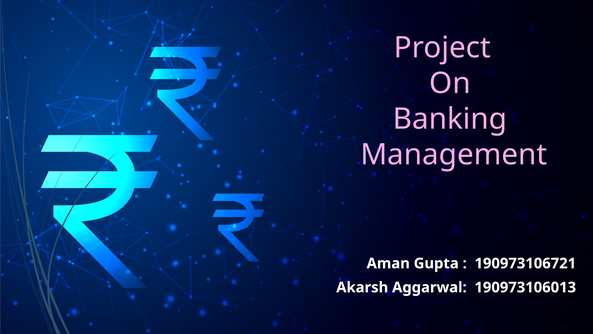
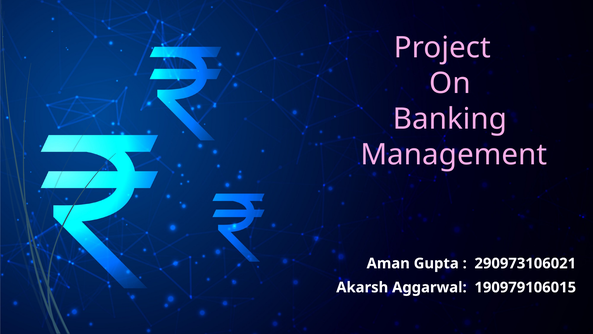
190973106721: 190973106721 -> 290973106021
190973106013: 190973106013 -> 190979106015
